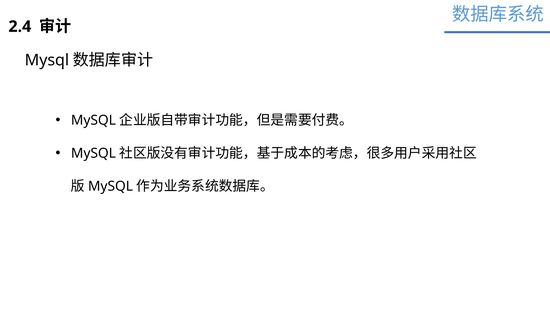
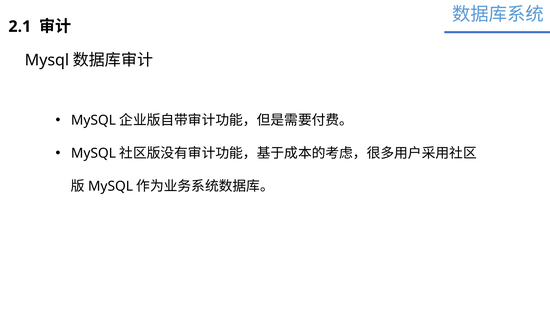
2.4: 2.4 -> 2.1
